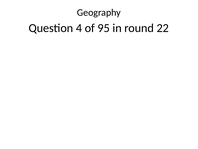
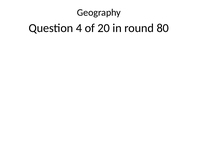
95: 95 -> 20
22: 22 -> 80
